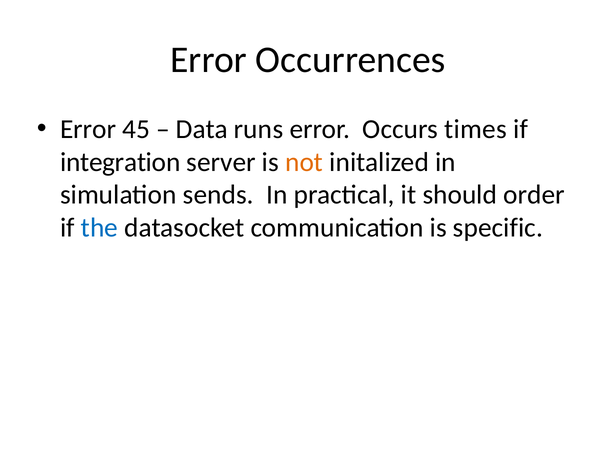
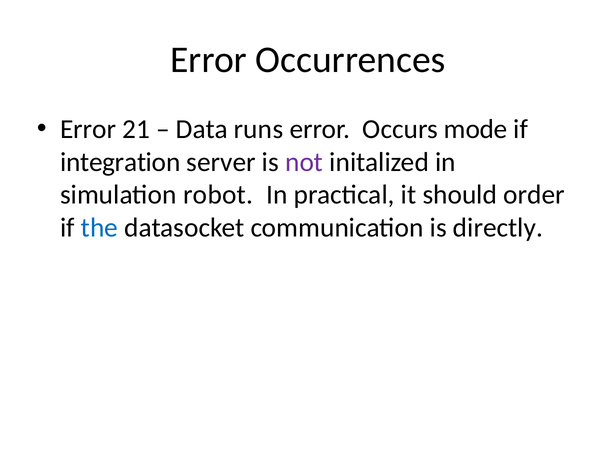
45: 45 -> 21
times: times -> mode
not colour: orange -> purple
sends: sends -> robot
specific: specific -> directly
